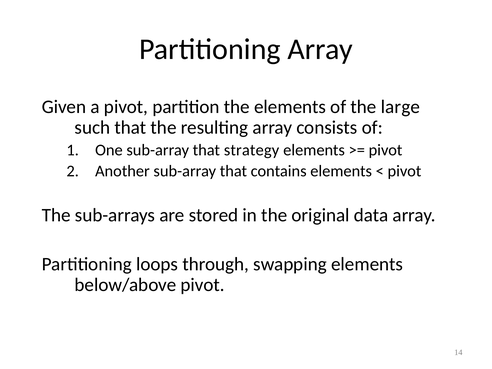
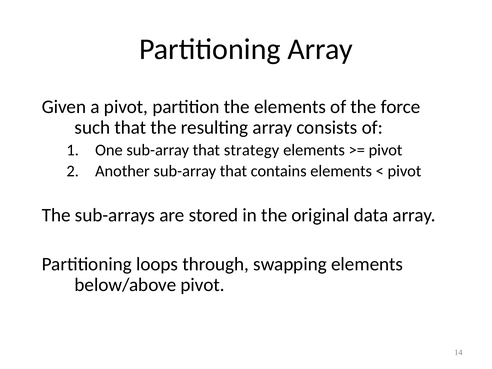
large: large -> force
